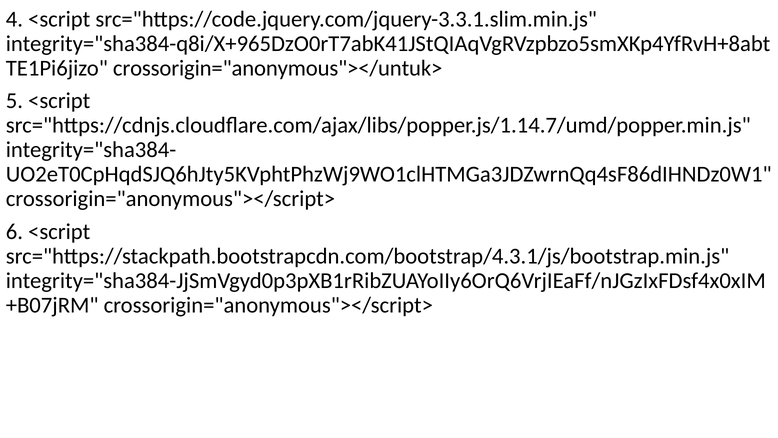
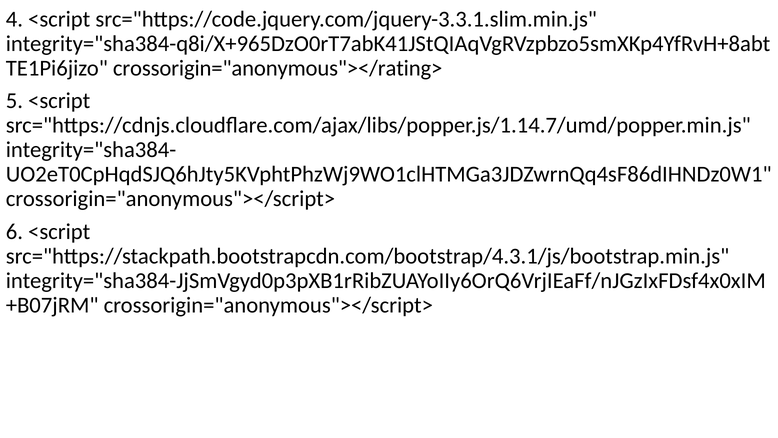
crossorigin="anonymous"></untuk>: crossorigin="anonymous"></untuk> -> crossorigin="anonymous"></rating>
